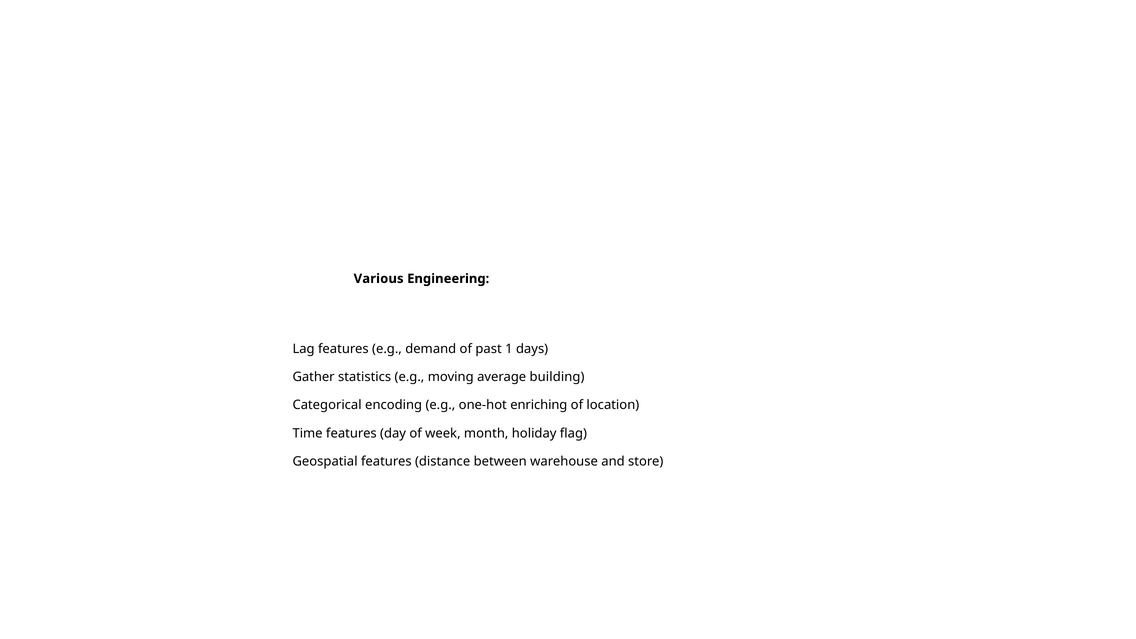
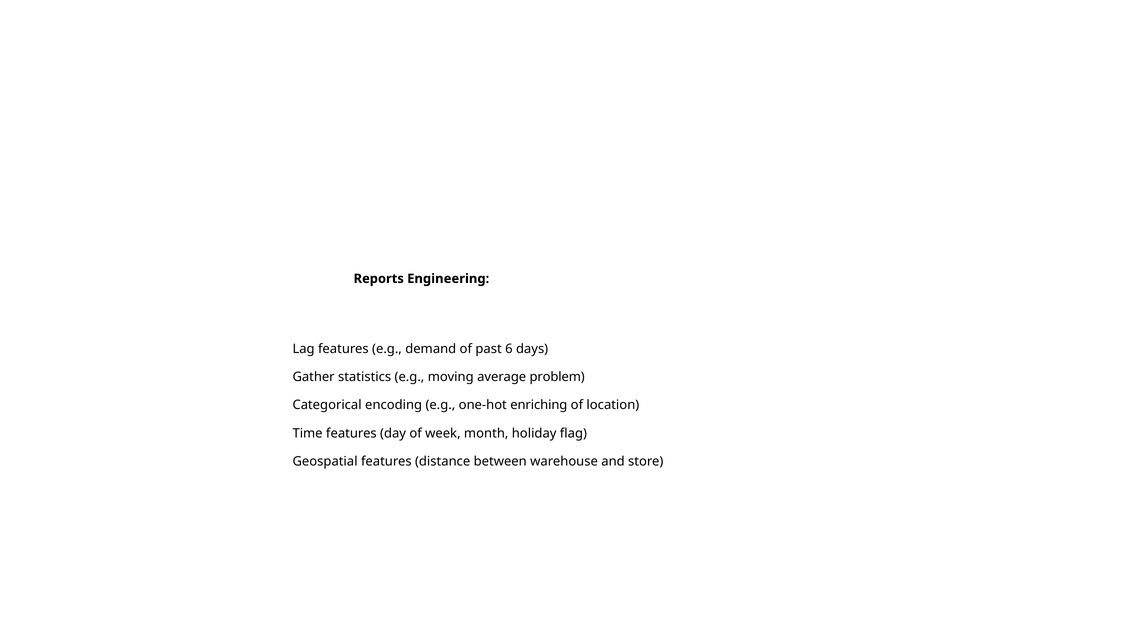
Various: Various -> Reports
1: 1 -> 6
building: building -> problem
